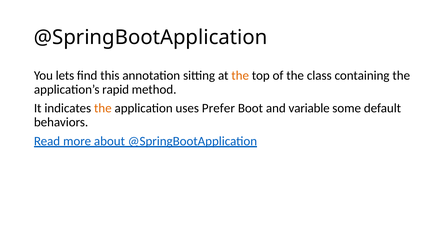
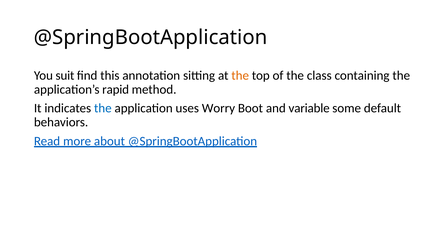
lets: lets -> suit
the at (103, 108) colour: orange -> blue
Prefer: Prefer -> Worry
